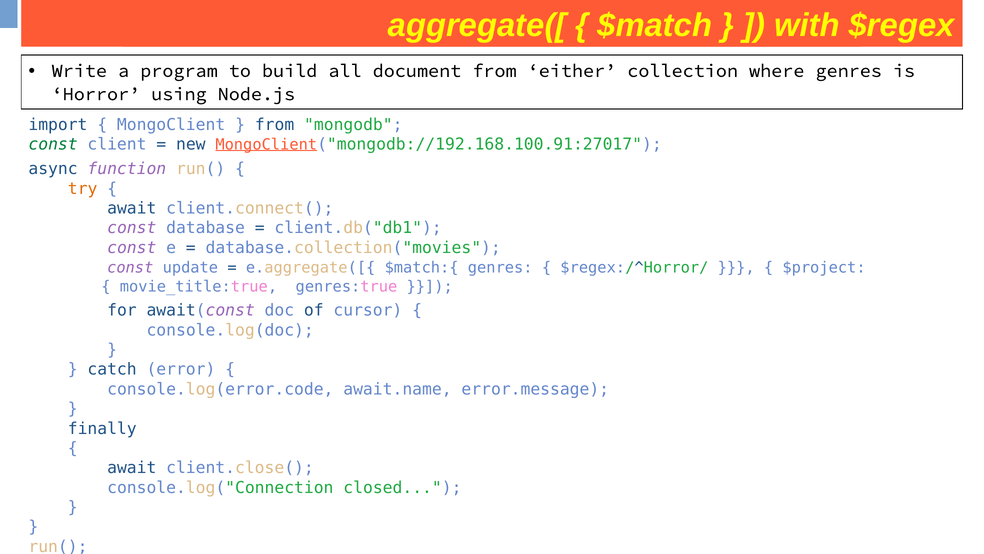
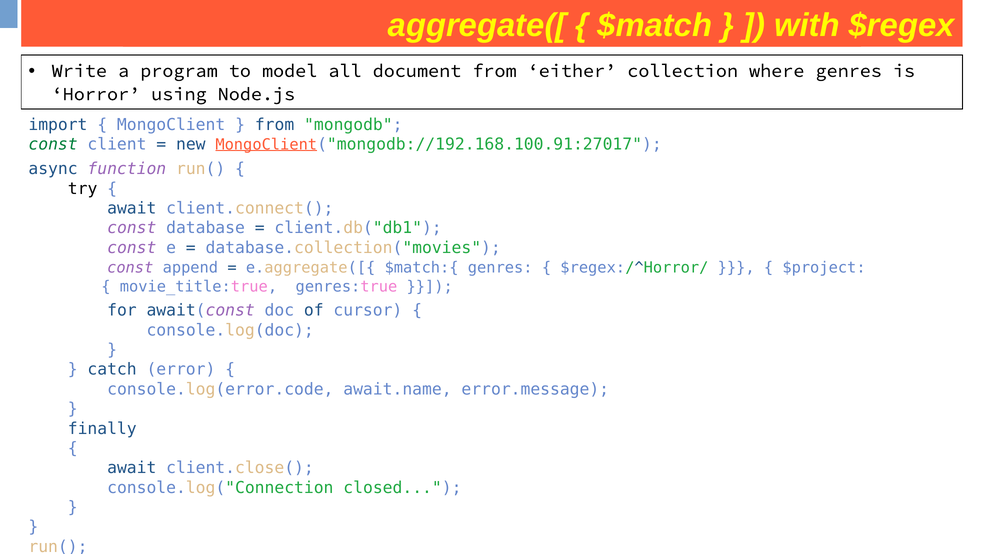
build: build -> model
try colour: orange -> black
update: update -> append
